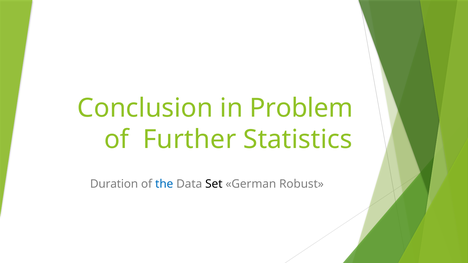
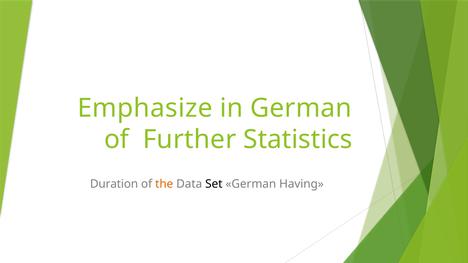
Conclusion: Conclusion -> Emphasize
in Problem: Problem -> German
the colour: blue -> orange
Robust: Robust -> Having
